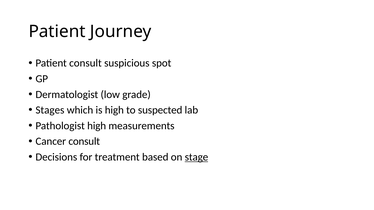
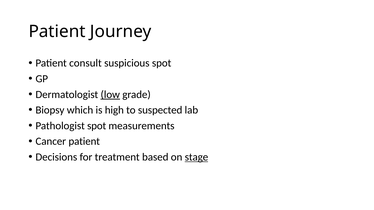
low underline: none -> present
Stages: Stages -> Biopsy
Pathologist high: high -> spot
Cancer consult: consult -> patient
